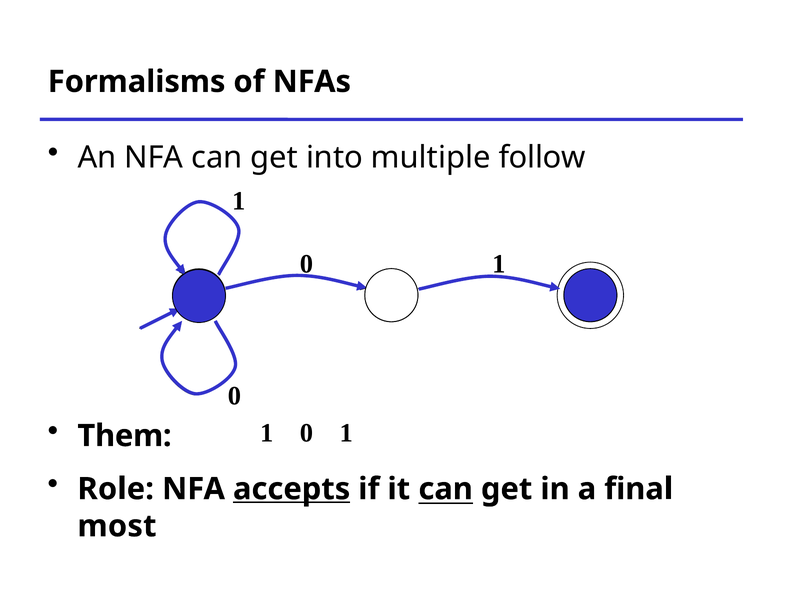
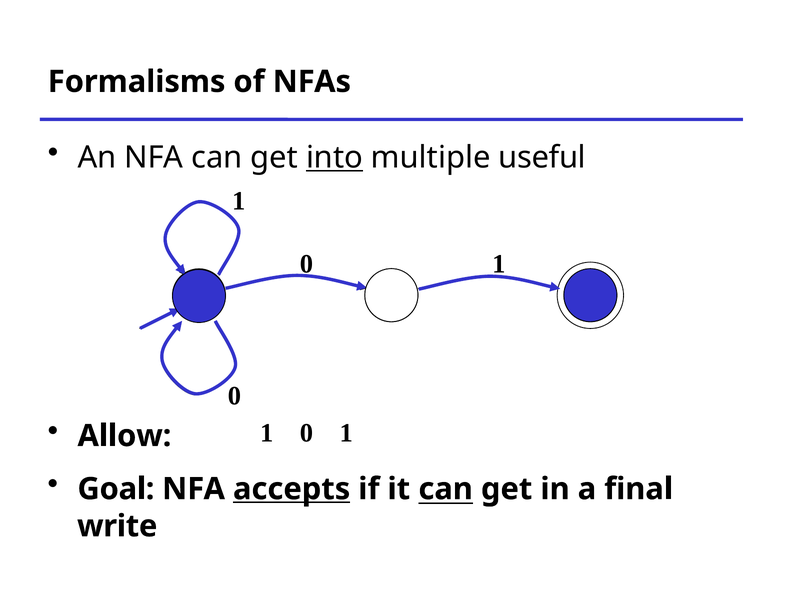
into underline: none -> present
follow: follow -> useful
Them: Them -> Allow
Role: Role -> Goal
most: most -> write
